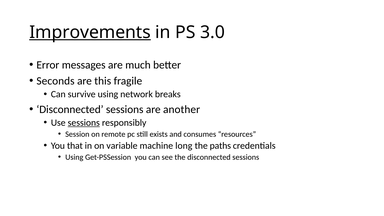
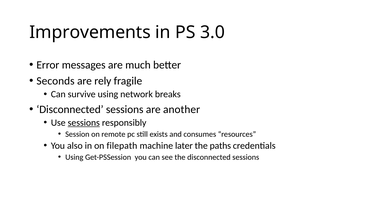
Improvements underline: present -> none
this: this -> rely
that: that -> also
variable: variable -> filepath
long: long -> later
